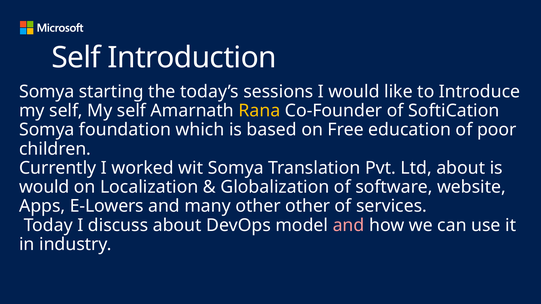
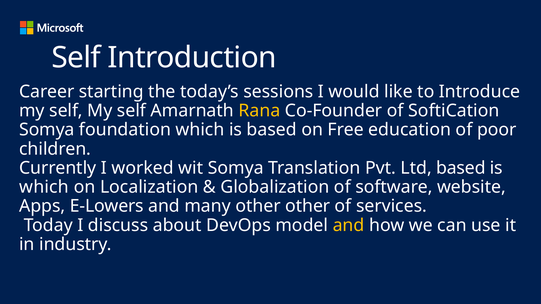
Somya at (47, 92): Somya -> Career
Ltd about: about -> based
would at (44, 187): would -> which
and at (349, 225) colour: pink -> yellow
